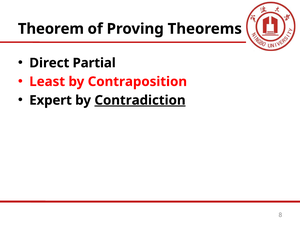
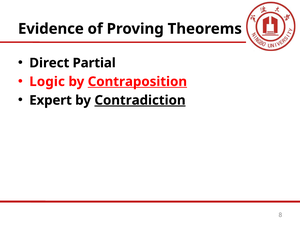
Theorem: Theorem -> Evidence
Least: Least -> Logic
Contraposition underline: none -> present
